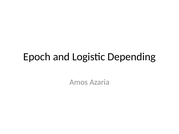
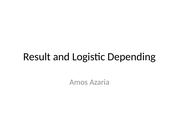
Epoch: Epoch -> Result
